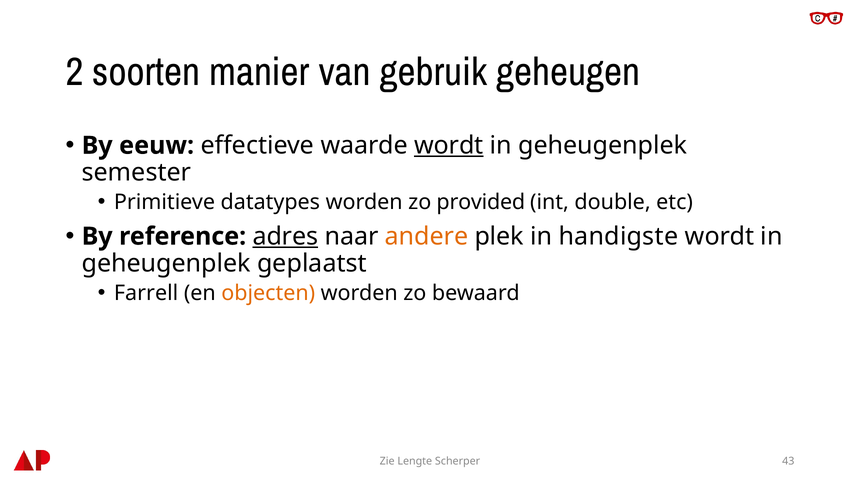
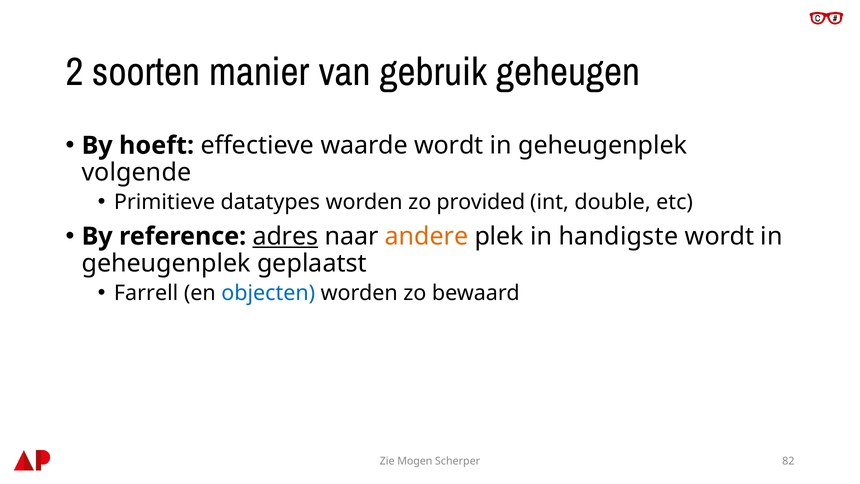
eeuw: eeuw -> hoeft
wordt at (449, 145) underline: present -> none
semester: semester -> volgende
objecten colour: orange -> blue
Lengte: Lengte -> Mogen
43: 43 -> 82
